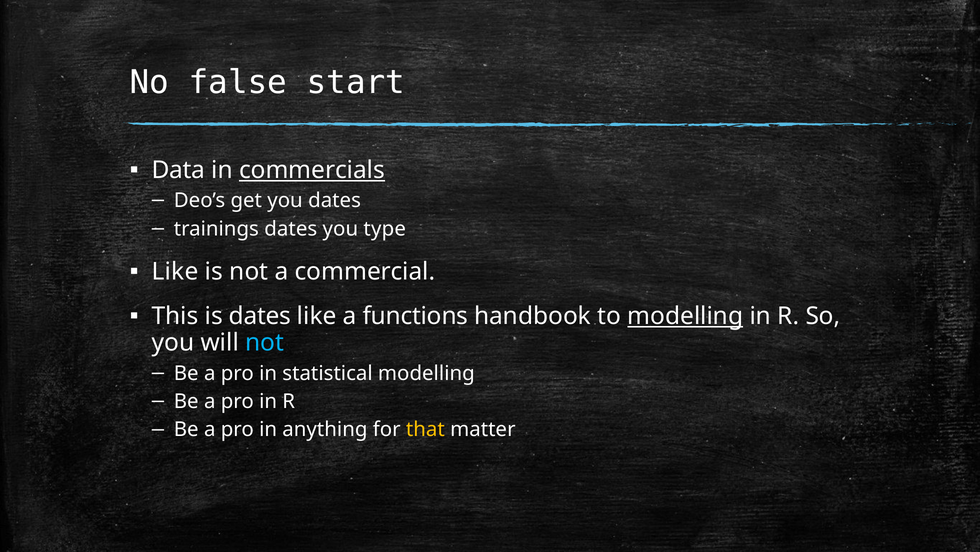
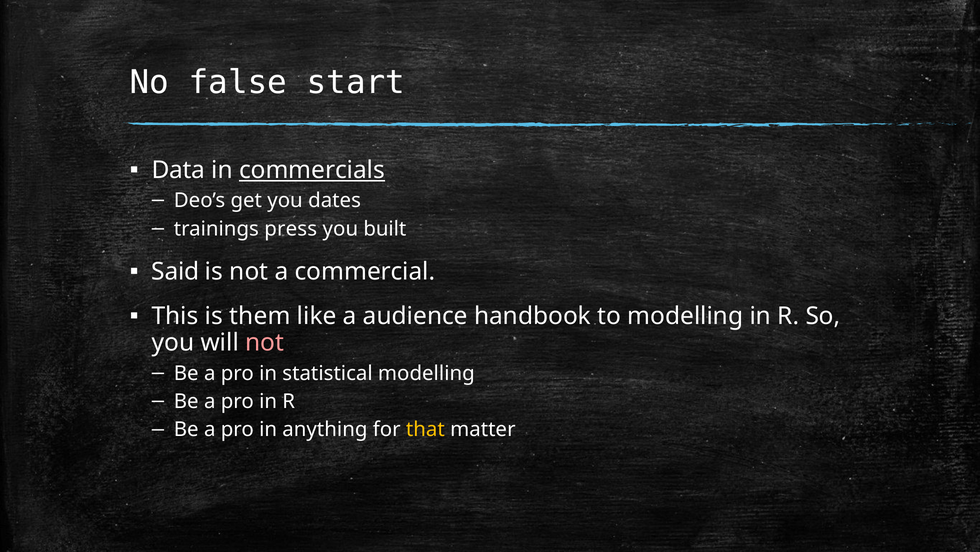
trainings dates: dates -> press
type: type -> built
Like at (175, 271): Like -> Said
is dates: dates -> them
functions: functions -> audience
modelling at (685, 316) underline: present -> none
not at (265, 342) colour: light blue -> pink
